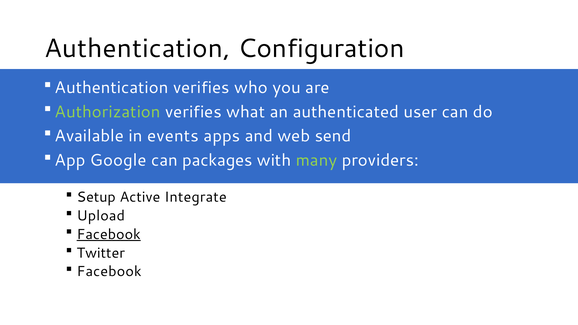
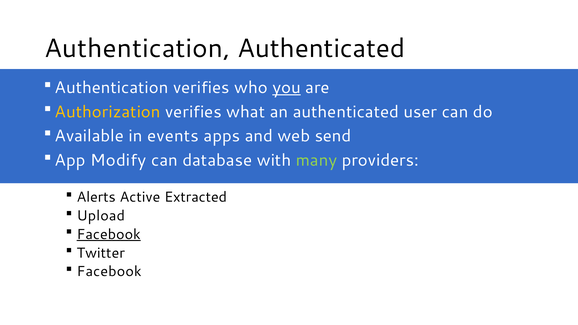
Authentication Configuration: Configuration -> Authenticated
you underline: none -> present
Authorization colour: light green -> yellow
Google: Google -> Modify
packages: packages -> database
Setup: Setup -> Alerts
Integrate: Integrate -> Extracted
